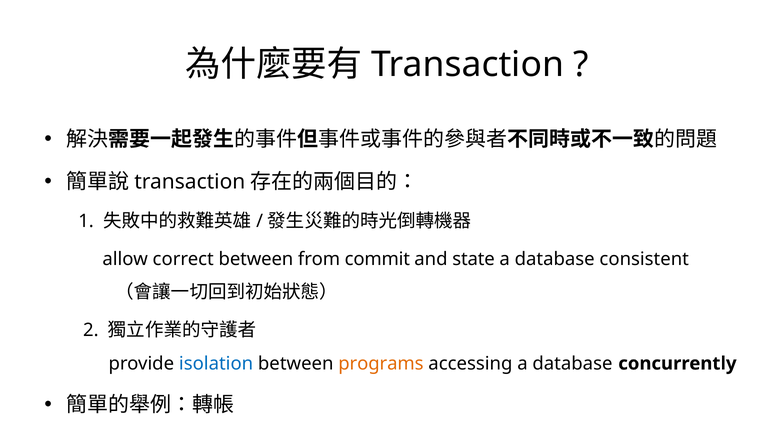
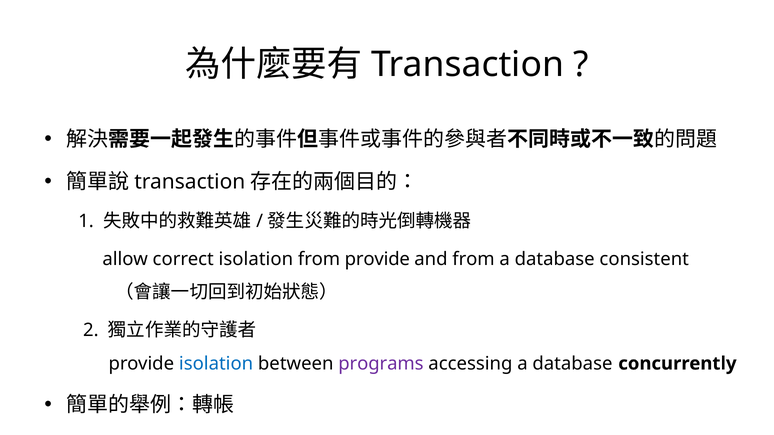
correct between: between -> isolation
from commit: commit -> provide
and state: state -> from
programs colour: orange -> purple
